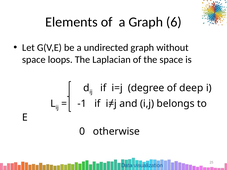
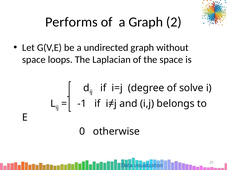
Elements: Elements -> Performs
6: 6 -> 2
deep: deep -> solve
